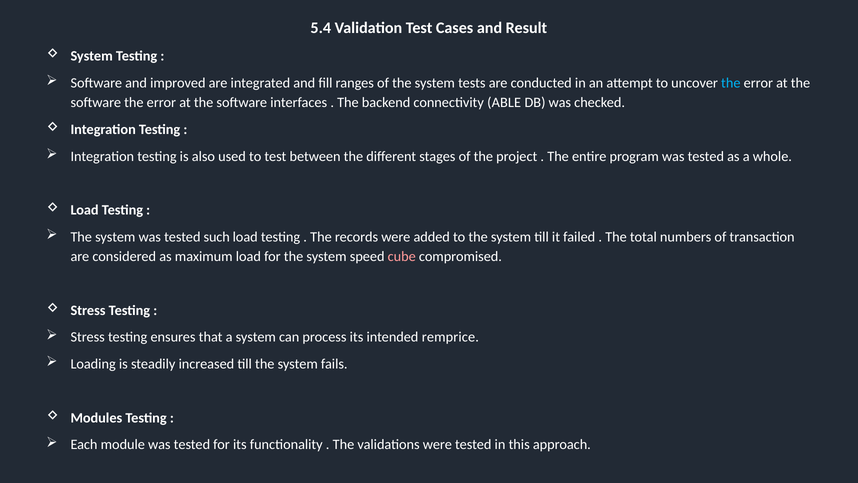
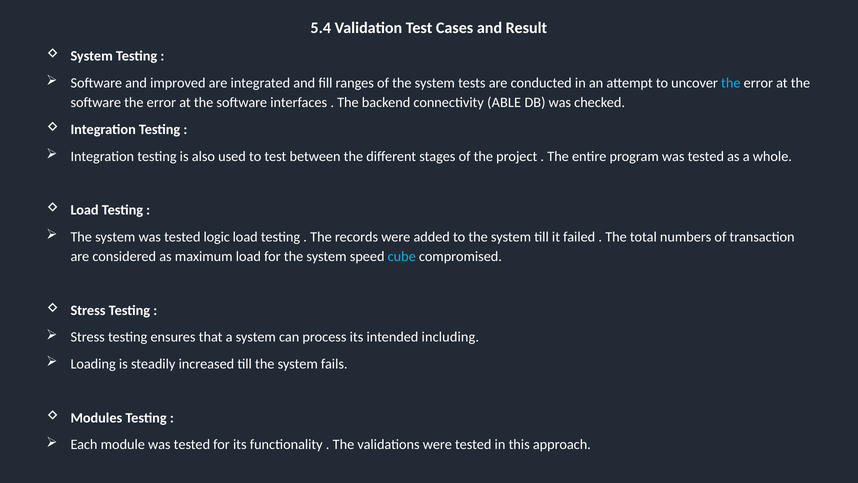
such: such -> logic
cube colour: pink -> light blue
remprice: remprice -> including
